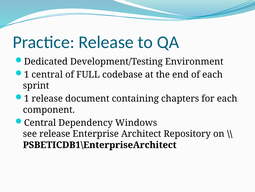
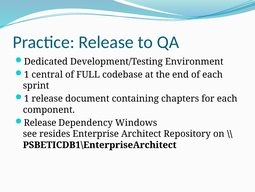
Central at (40, 122): Central -> Release
see release: release -> resides
